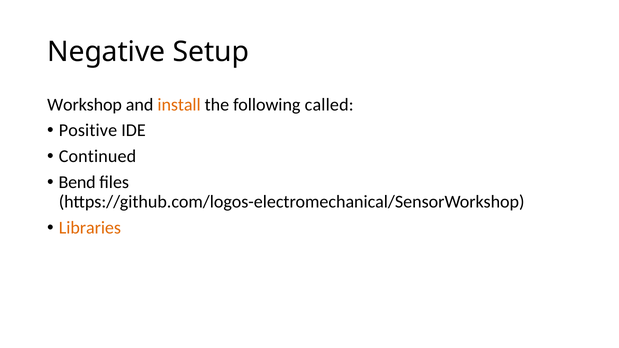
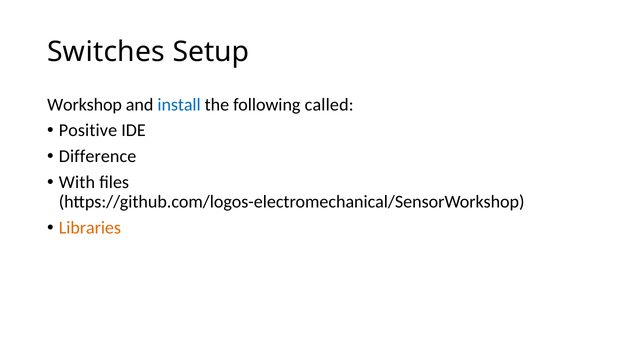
Negative: Negative -> Switches
install colour: orange -> blue
Continued: Continued -> Difference
Bend: Bend -> With
